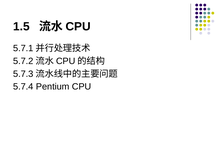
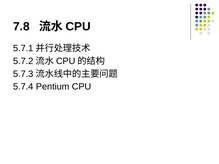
1.5: 1.5 -> 7.8
